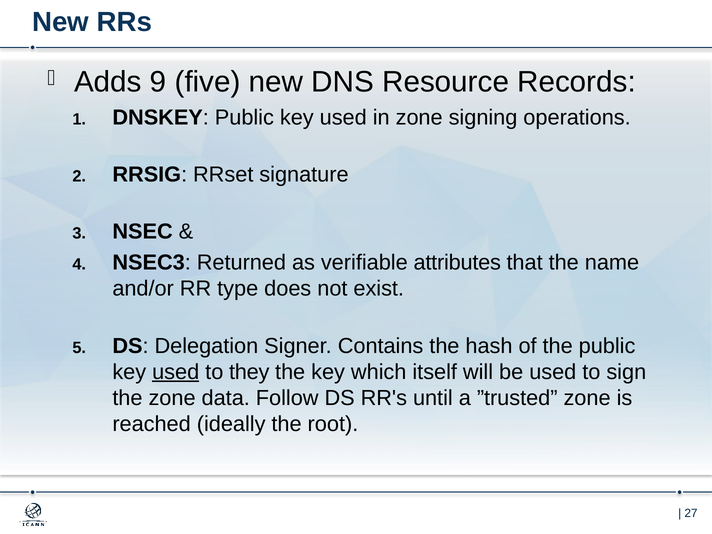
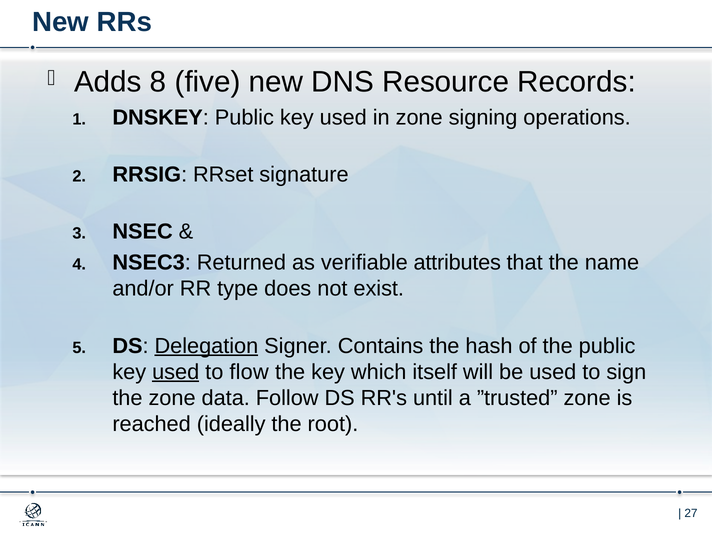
9: 9 -> 8
Delegation underline: none -> present
they: they -> flow
